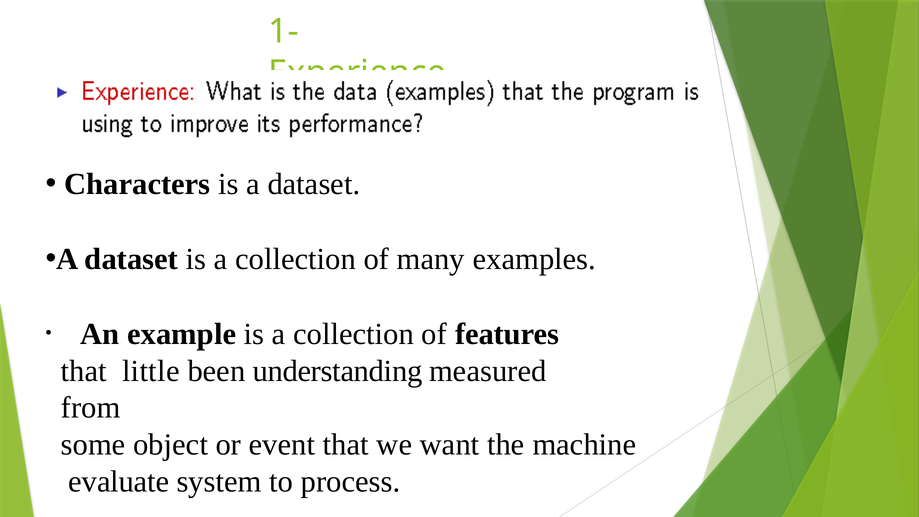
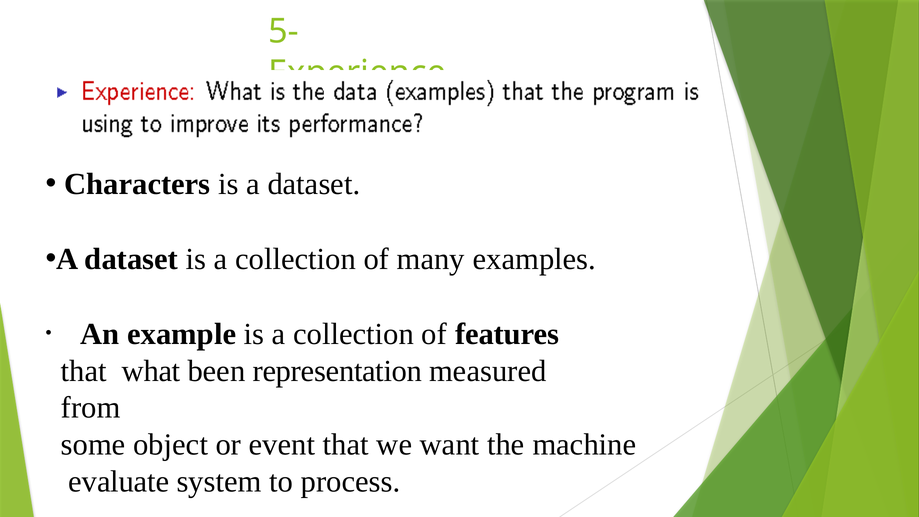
1-: 1- -> 5-
little: little -> what
understanding: understanding -> representation
